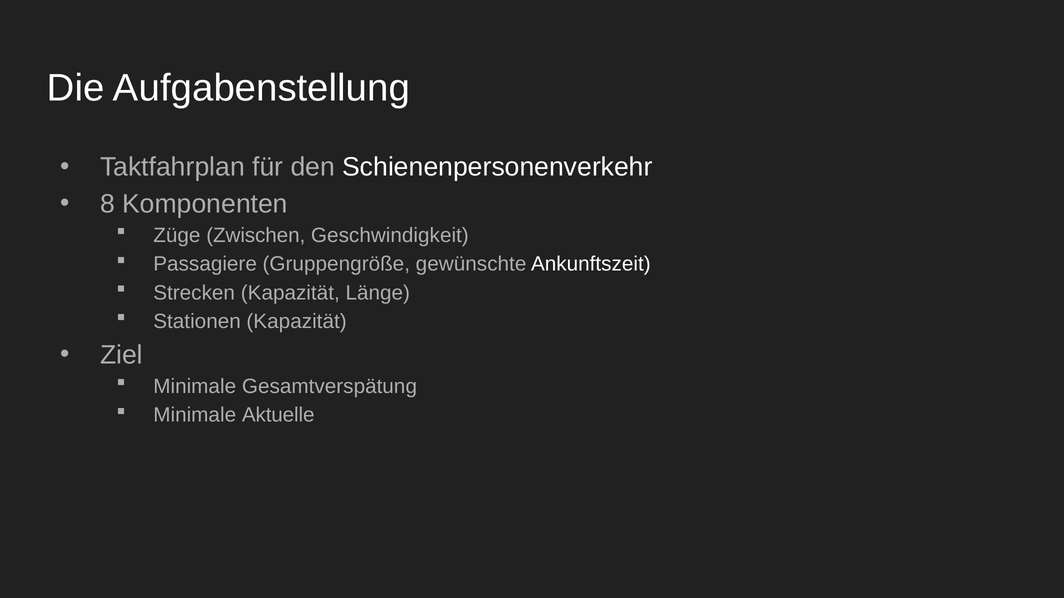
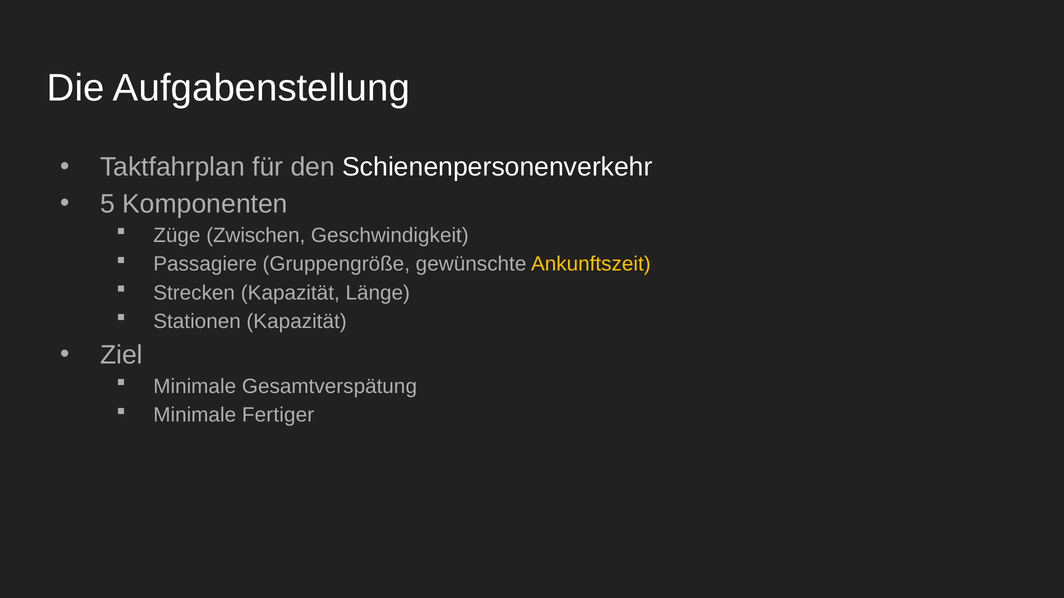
8: 8 -> 5
Ankunftszeit colour: white -> yellow
Aktuelle: Aktuelle -> Fertiger
